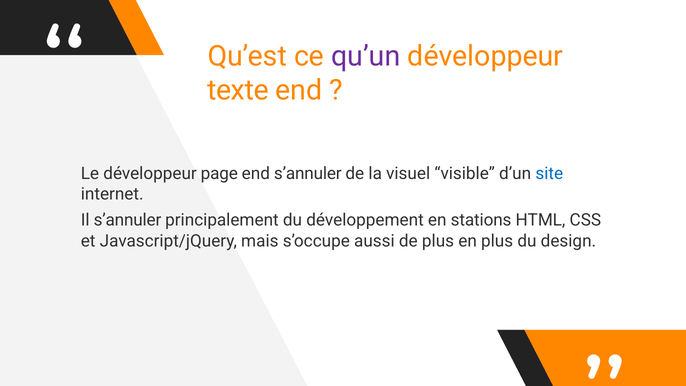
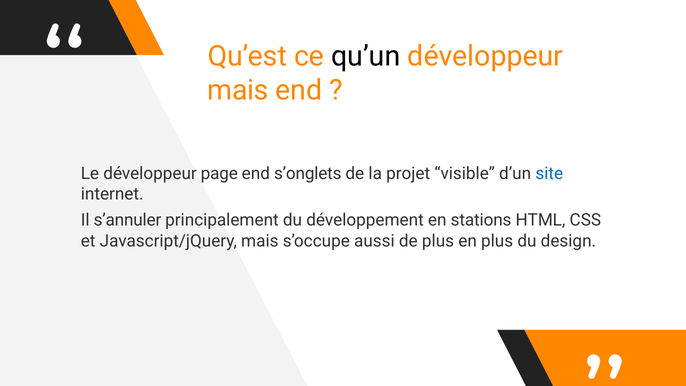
qu’un colour: purple -> black
texte at (238, 90): texte -> mais
end s’annuler: s’annuler -> s’onglets
visuel: visuel -> projet
